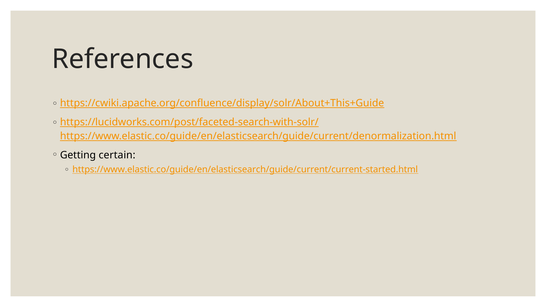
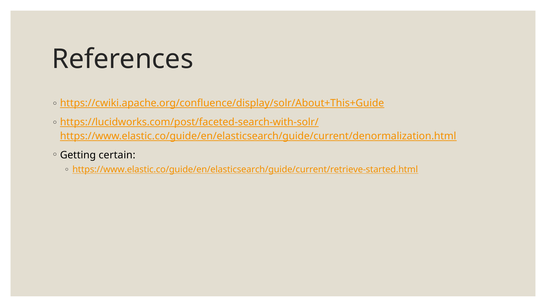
https://www.elastic.co/guide/en/elasticsearch/guide/current/current-started.html: https://www.elastic.co/guide/en/elasticsearch/guide/current/current-started.html -> https://www.elastic.co/guide/en/elasticsearch/guide/current/retrieve-started.html
